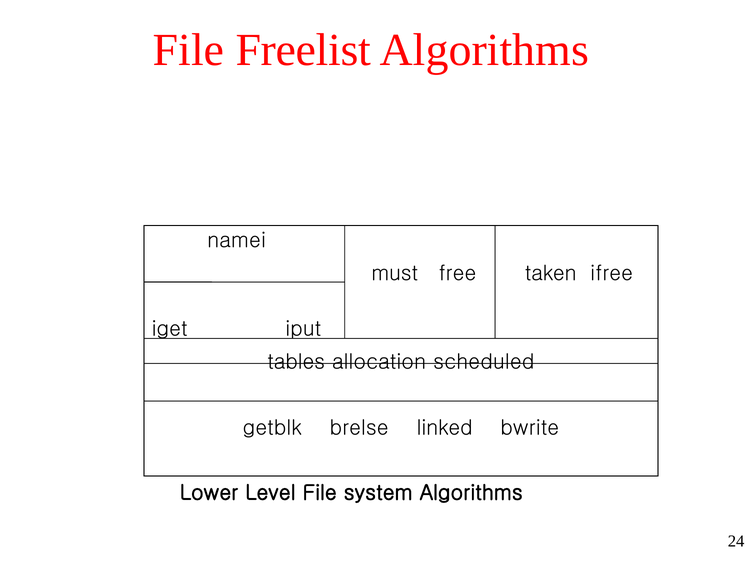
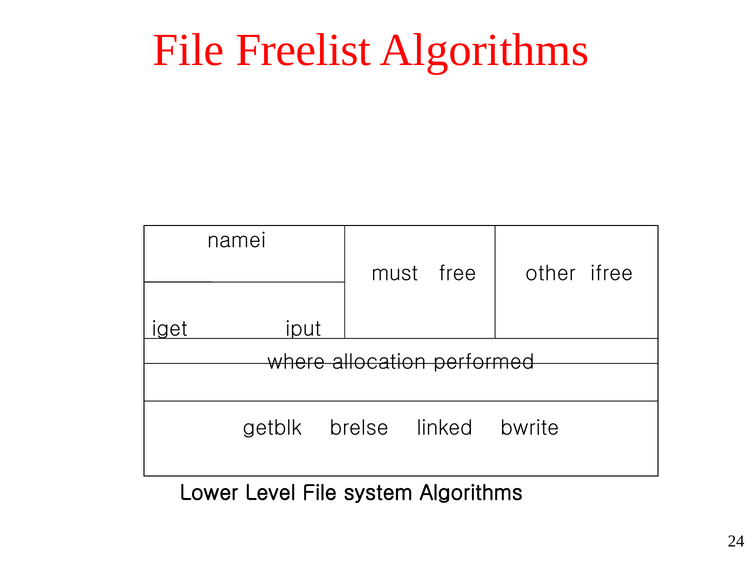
taken: taken -> other
tables: tables -> where
scheduled: scheduled -> performed
